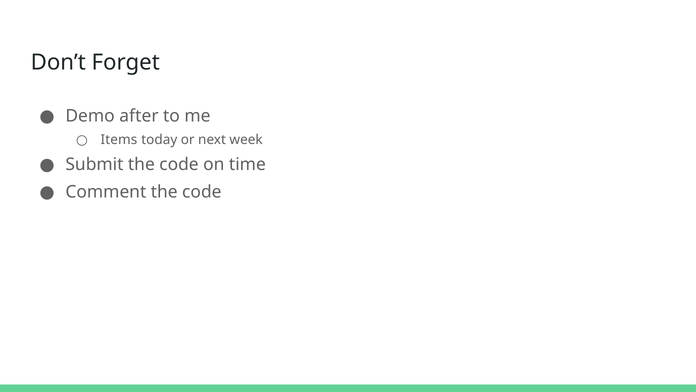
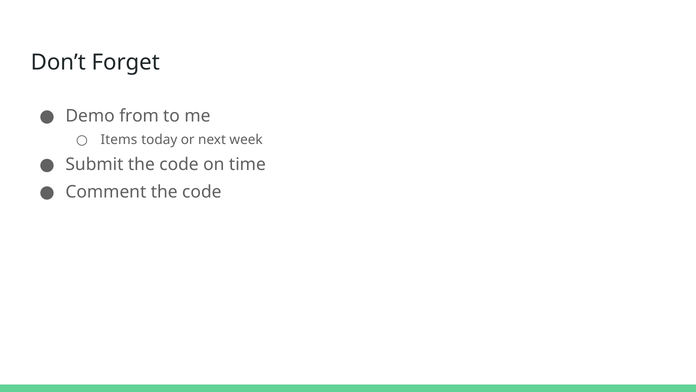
after: after -> from
